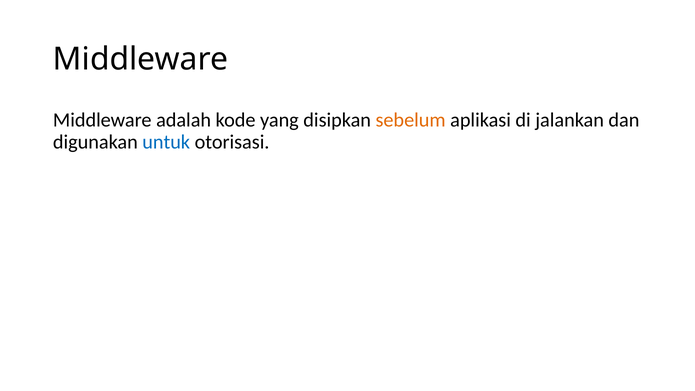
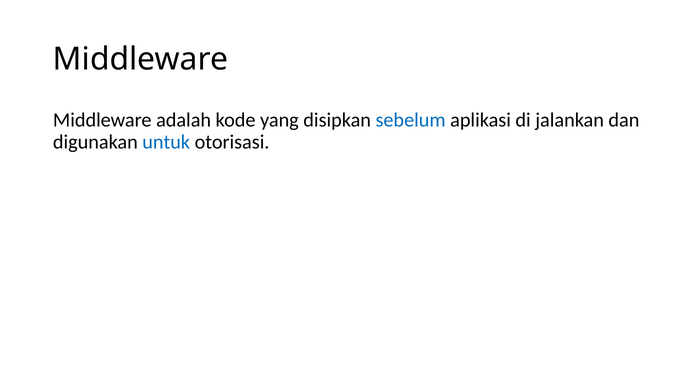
sebelum colour: orange -> blue
